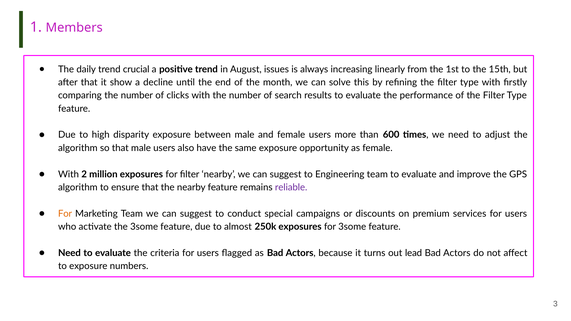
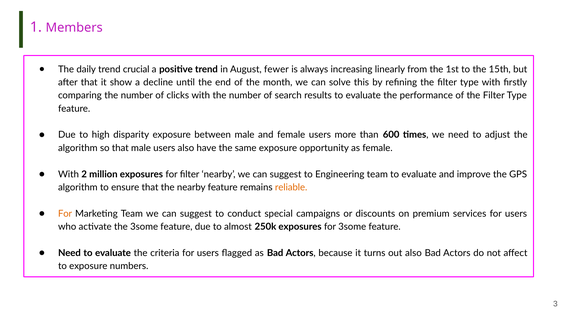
issues: issues -> fewer
reliable colour: purple -> orange
out lead: lead -> also
